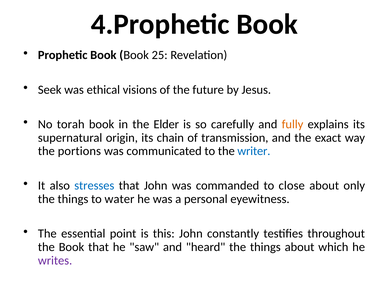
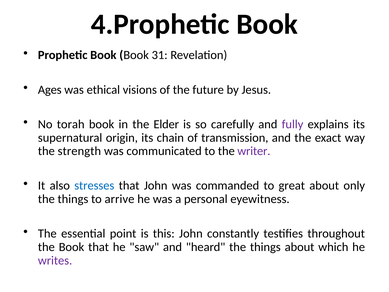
25: 25 -> 31
Seek: Seek -> Ages
fully colour: orange -> purple
portions: portions -> strength
writer colour: blue -> purple
close: close -> great
water: water -> arrive
